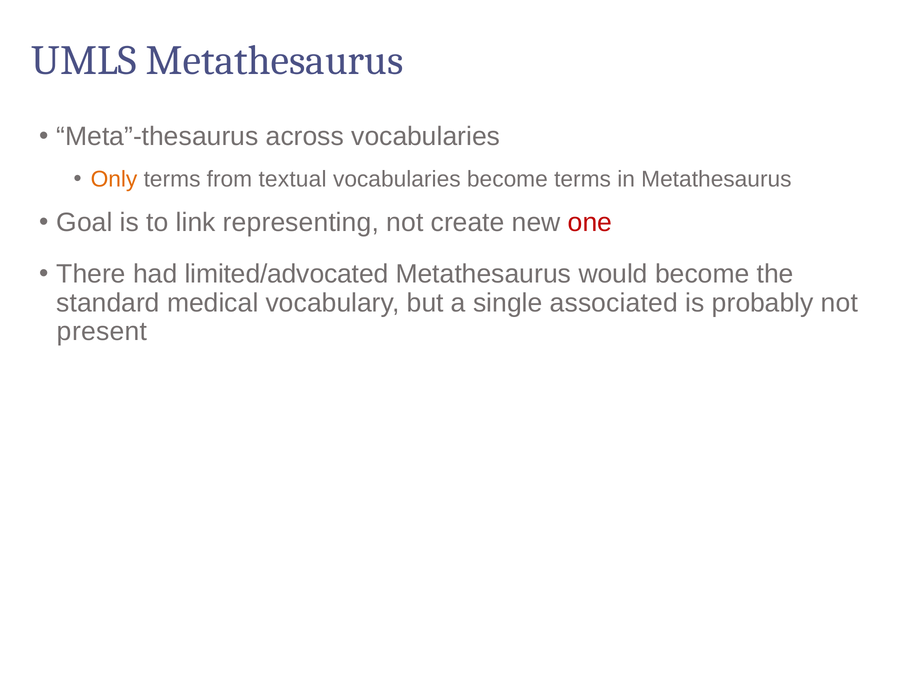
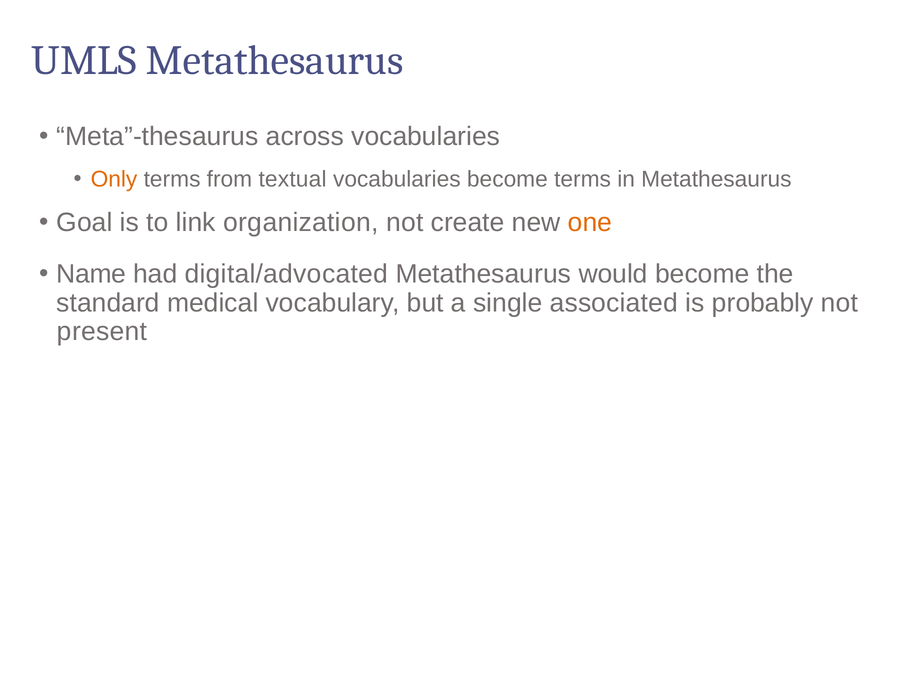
representing: representing -> organization
one colour: red -> orange
There: There -> Name
limited/advocated: limited/advocated -> digital/advocated
